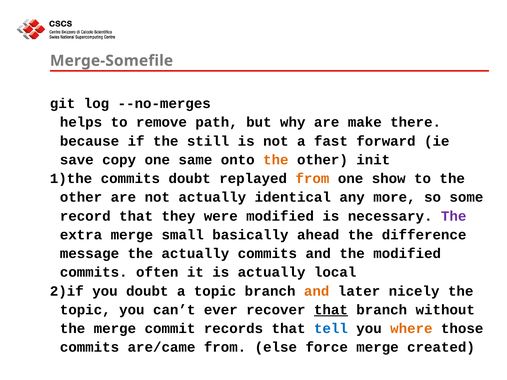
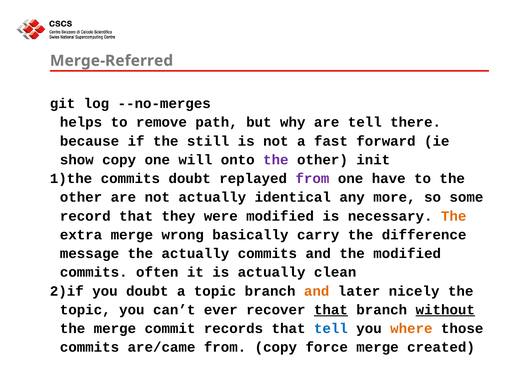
Merge-Somefile: Merge-Somefile -> Merge-Referred
are make: make -> tell
save: save -> show
same: same -> will
the at (276, 160) colour: orange -> purple
from at (312, 179) colour: orange -> purple
show: show -> have
The at (454, 216) colour: purple -> orange
small: small -> wrong
ahead: ahead -> carry
local: local -> clean
without underline: none -> present
from else: else -> copy
